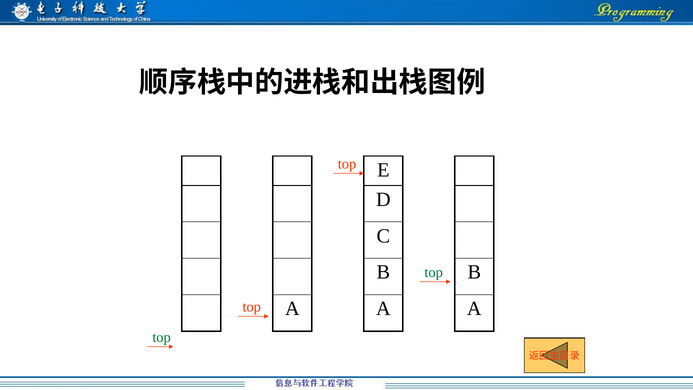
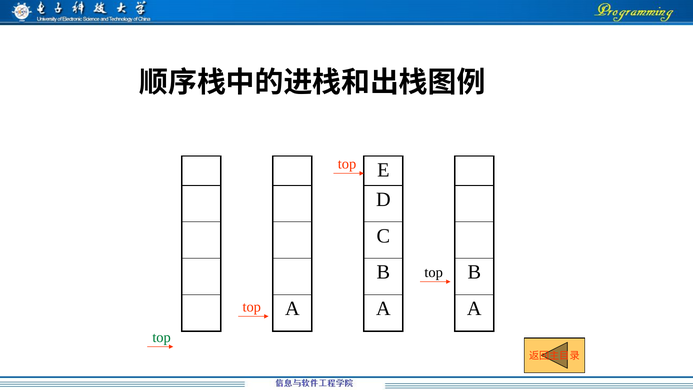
top at (434, 272) colour: green -> black
